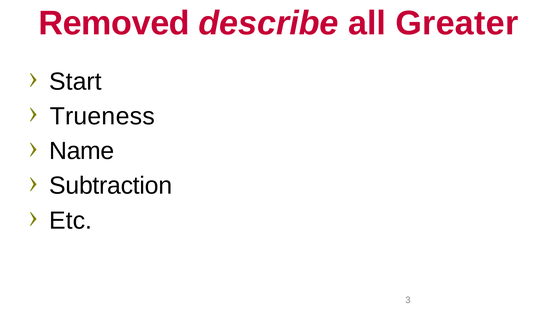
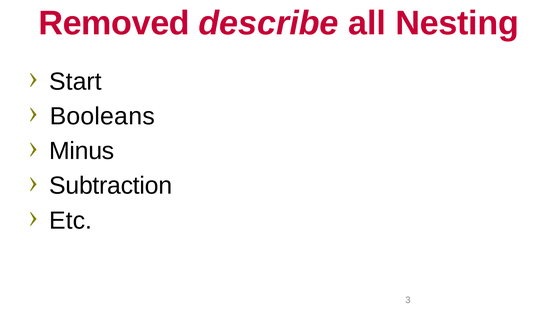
Greater: Greater -> Nesting
Trueness: Trueness -> Booleans
Name: Name -> Minus
